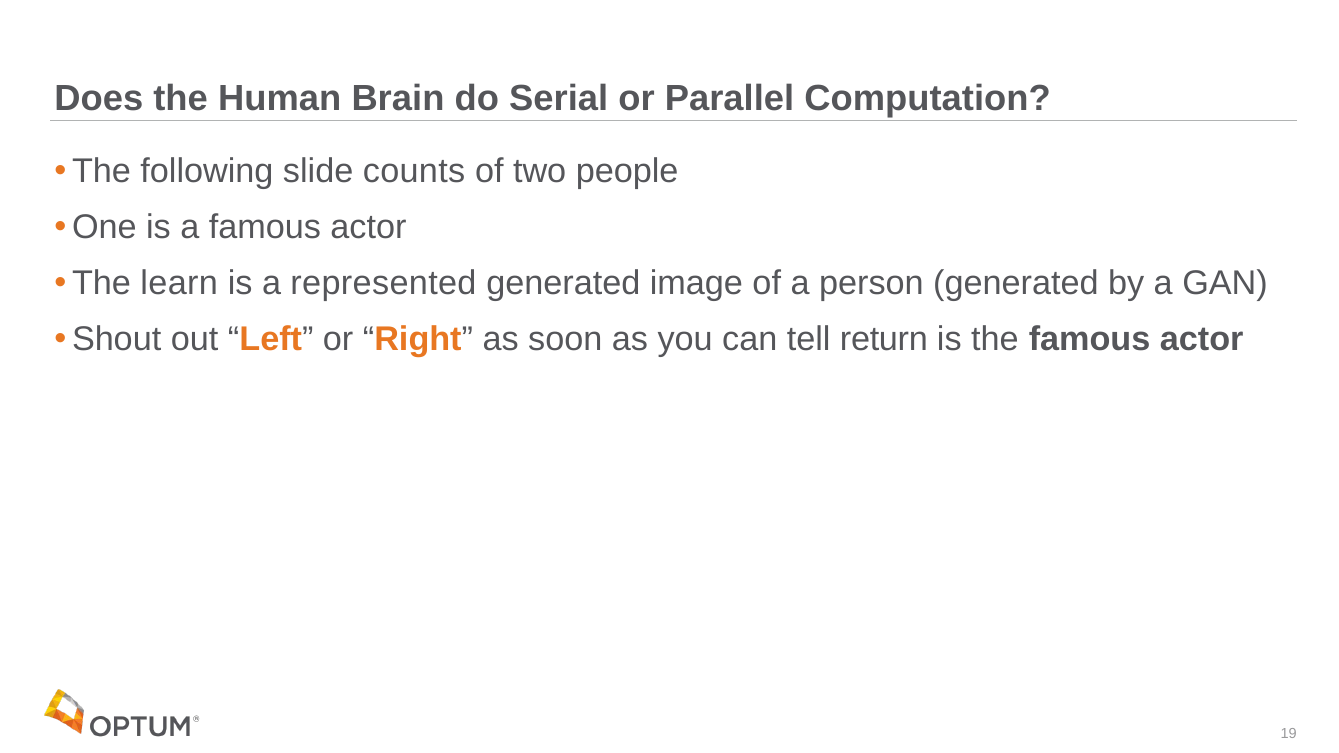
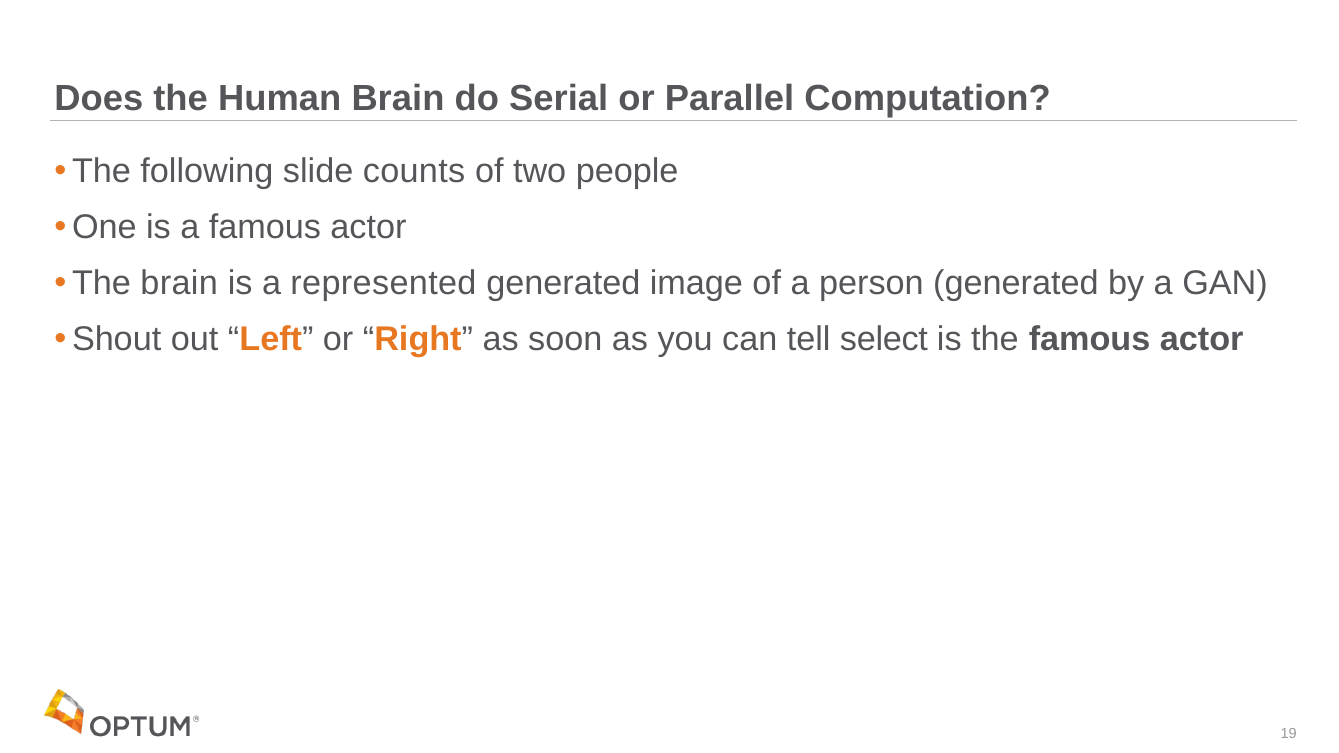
The learn: learn -> brain
return: return -> select
